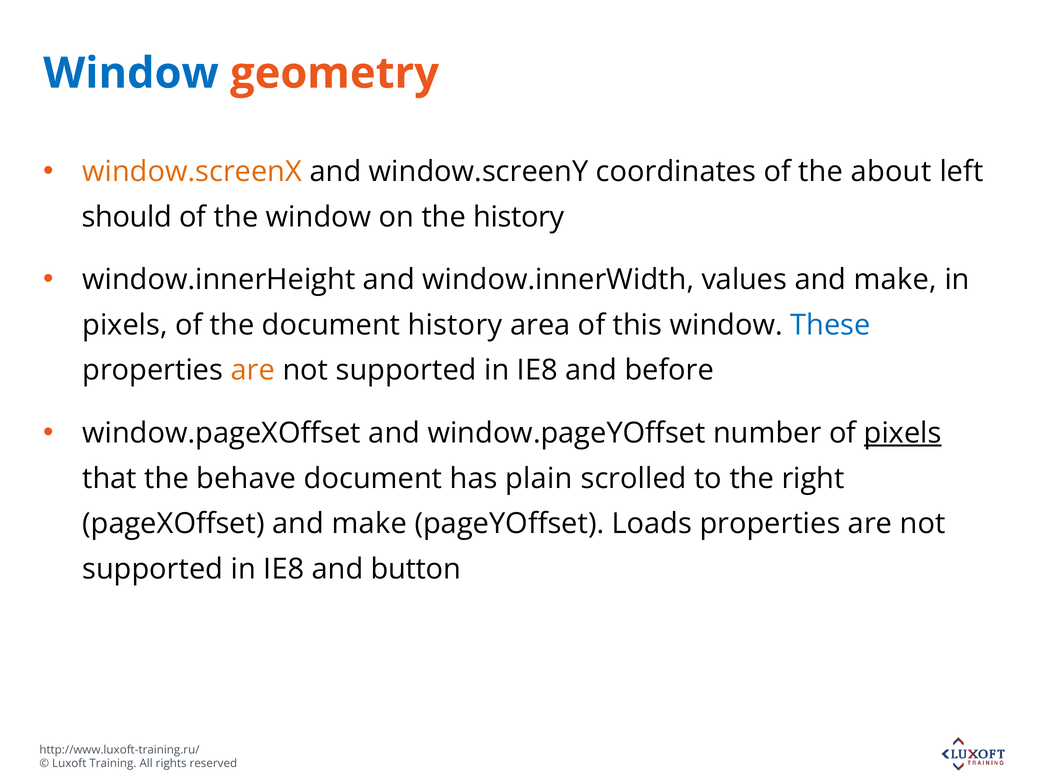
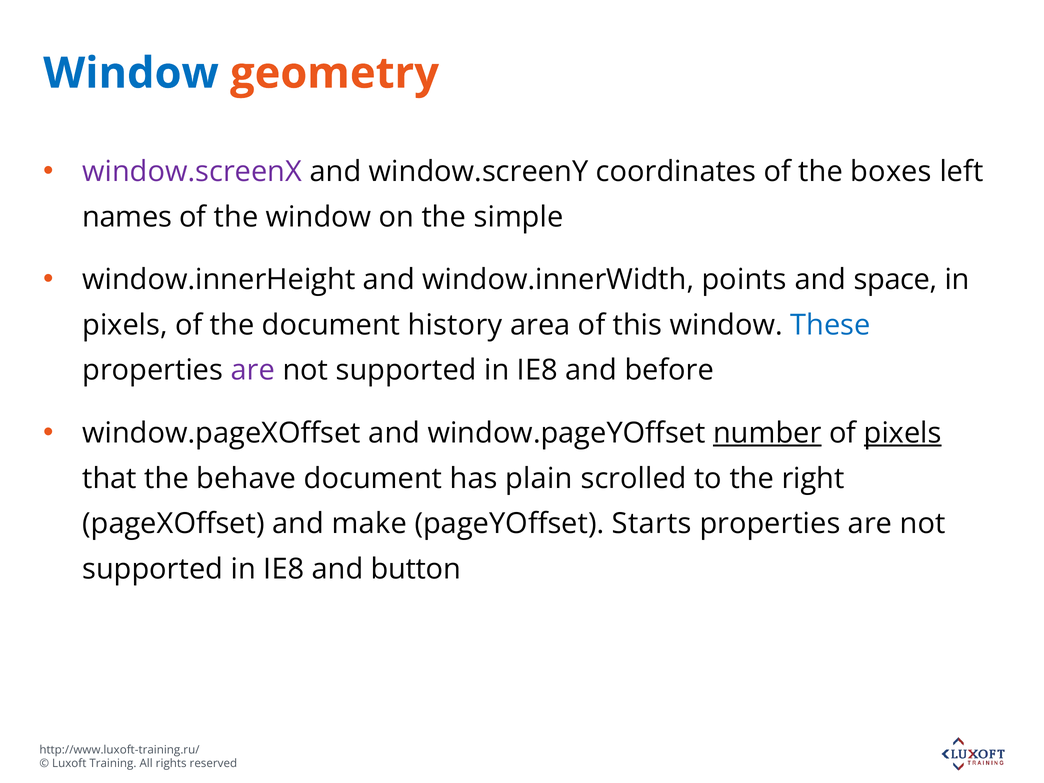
window.screenX colour: orange -> purple
about: about -> boxes
should: should -> names
the history: history -> simple
values: values -> points
make at (895, 280): make -> space
are at (253, 370) colour: orange -> purple
number underline: none -> present
Loads: Loads -> Starts
